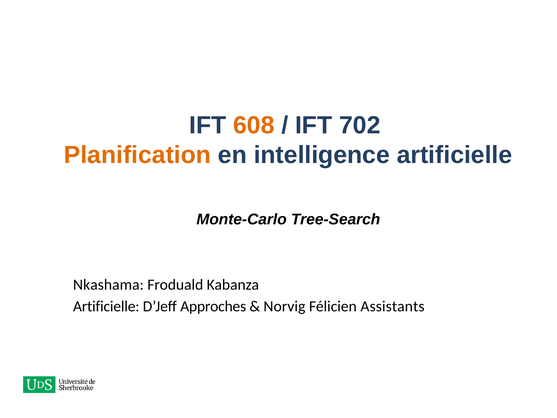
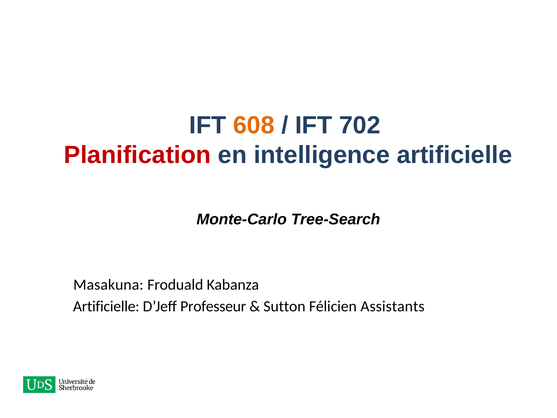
Planification colour: orange -> red
Nkashama: Nkashama -> Masakuna
Approches: Approches -> Professeur
Norvig: Norvig -> Sutton
